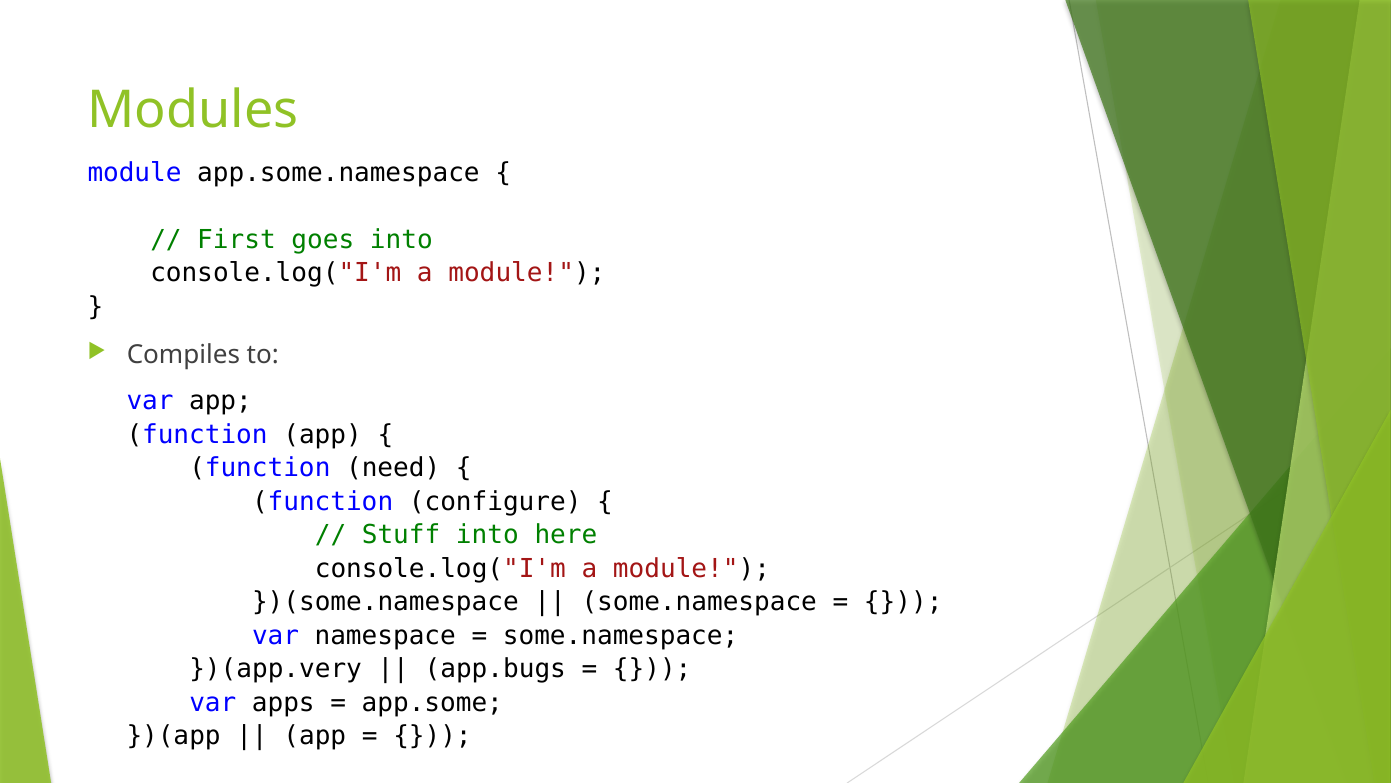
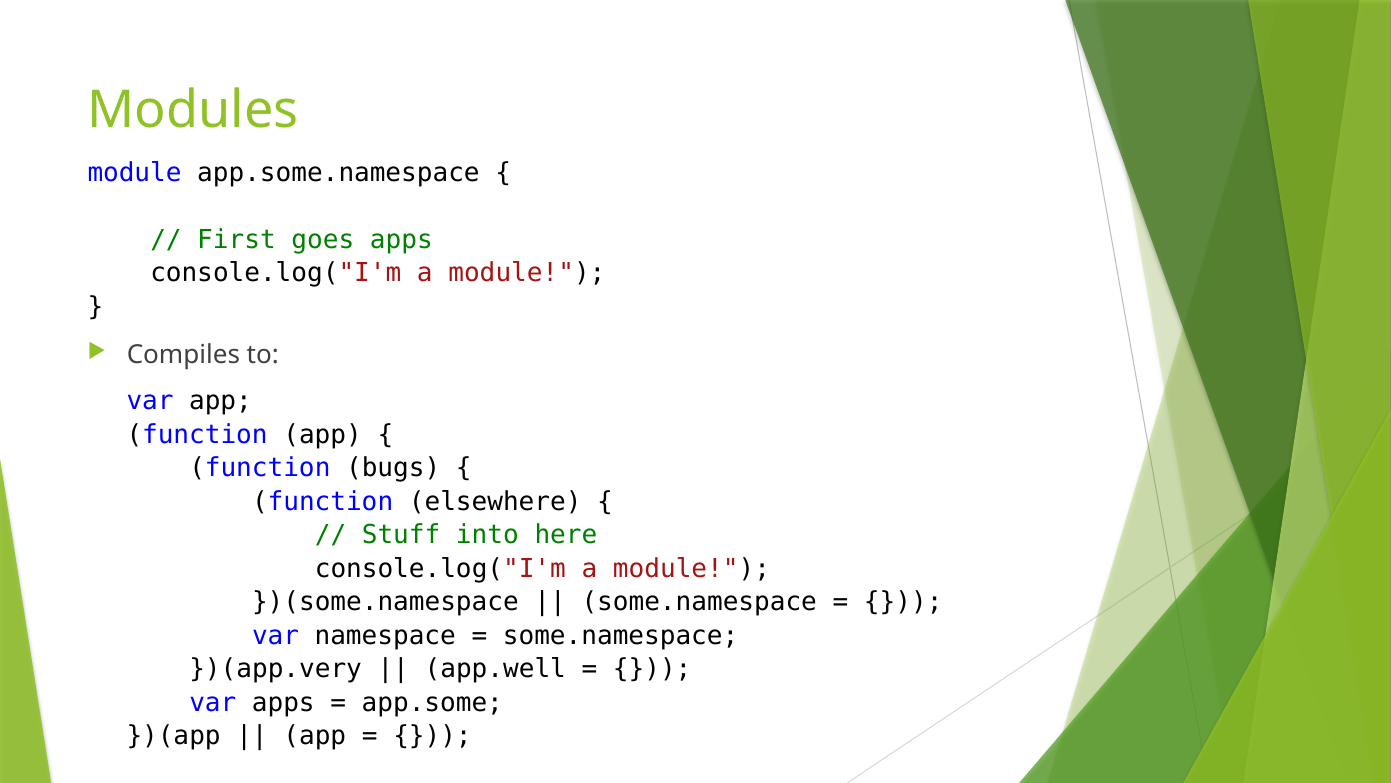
goes into: into -> apps
need: need -> bugs
configure: configure -> elsewhere
app.bugs: app.bugs -> app.well
